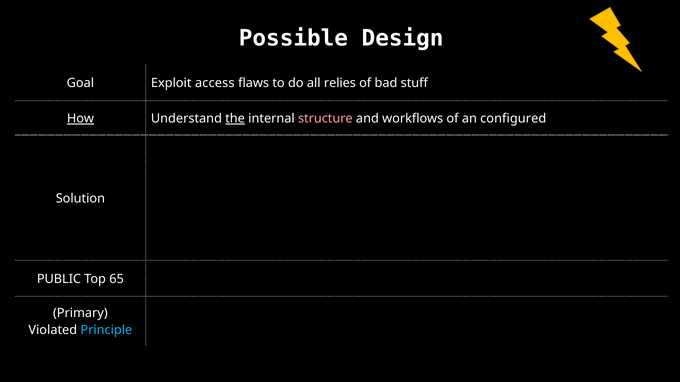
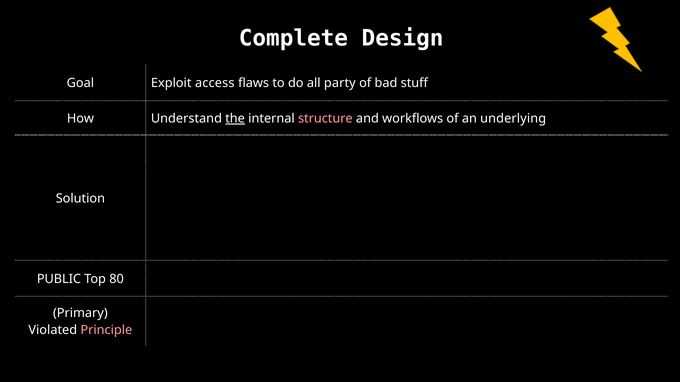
Possible: Possible -> Complete
relies: relies -> party
How underline: present -> none
configured: configured -> underlying
65: 65 -> 80
Principle colour: light blue -> pink
